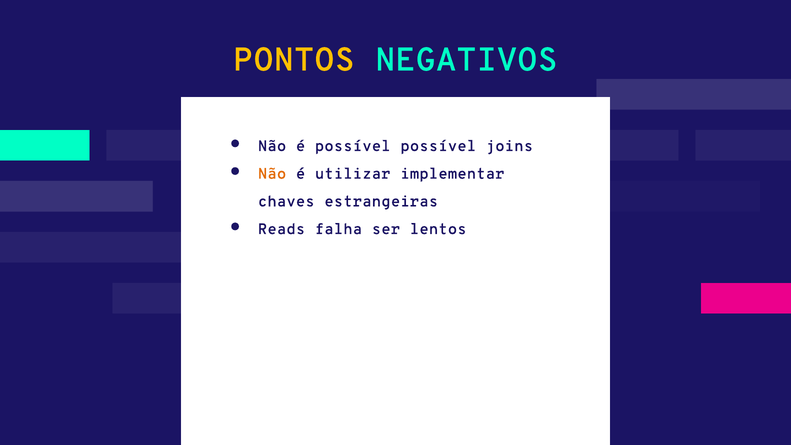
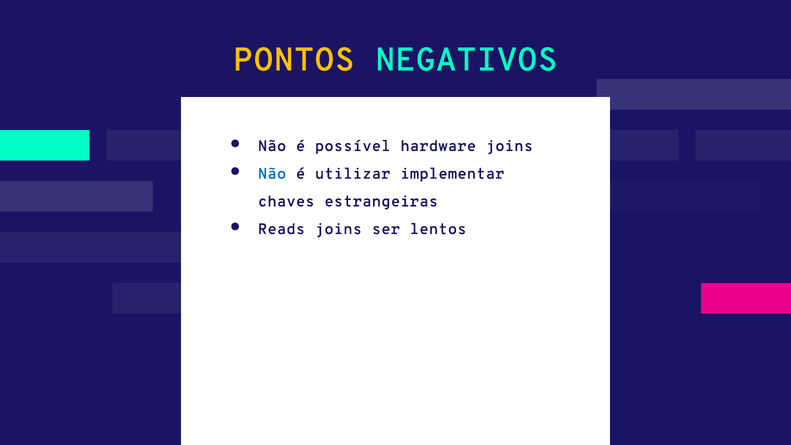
possível possível: possível -> hardware
Não at (272, 174) colour: orange -> blue
Reads falha: falha -> joins
